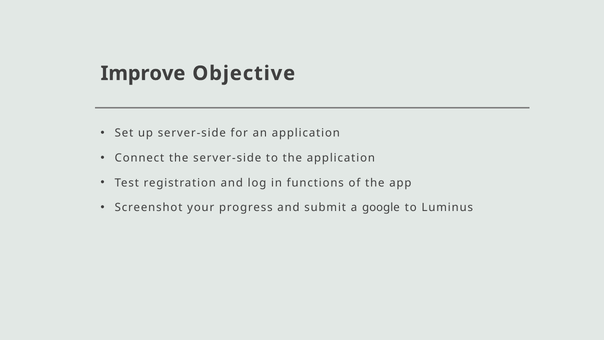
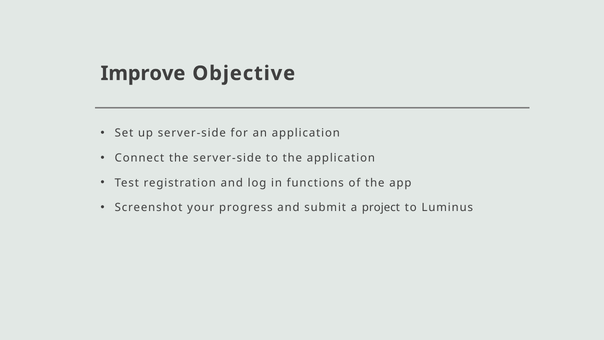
google: google -> project
